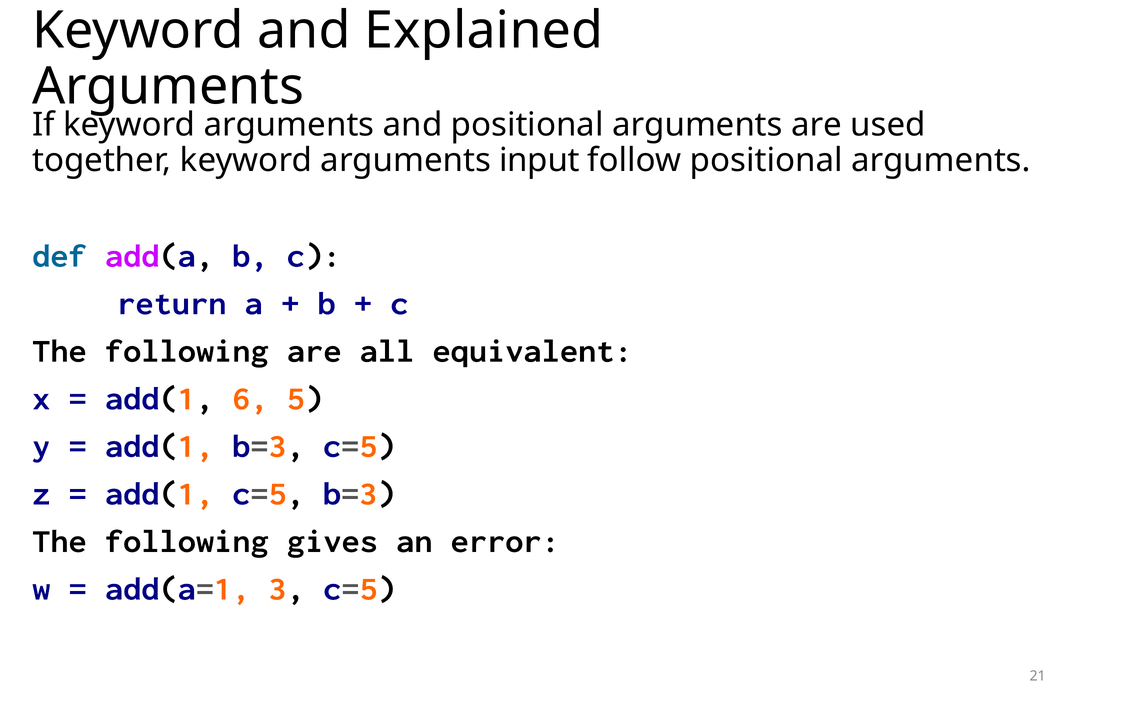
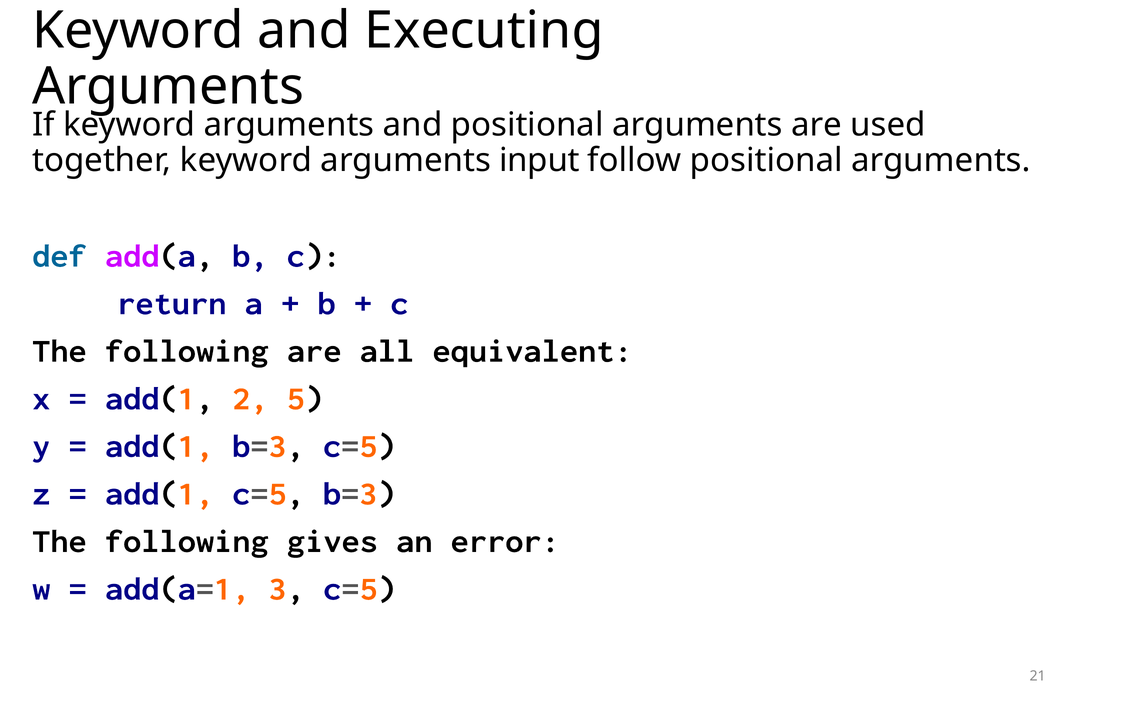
Explained: Explained -> Executing
6: 6 -> 2
